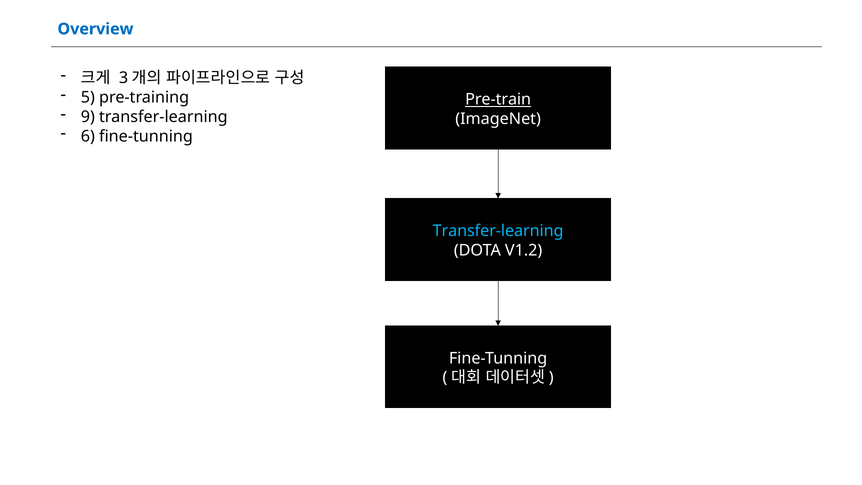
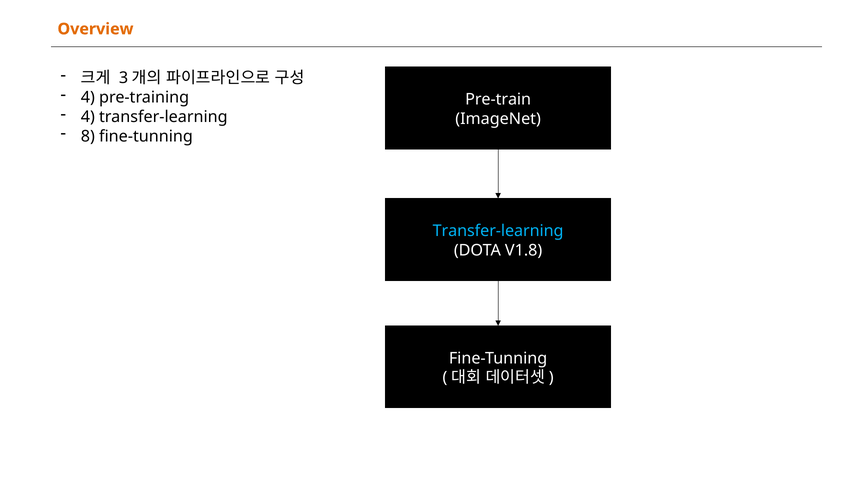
Overview colour: blue -> orange
5 at (88, 97): 5 -> 4
Pre-train underline: present -> none
9 at (88, 117): 9 -> 4
6: 6 -> 8
V1.2: V1.2 -> V1.8
